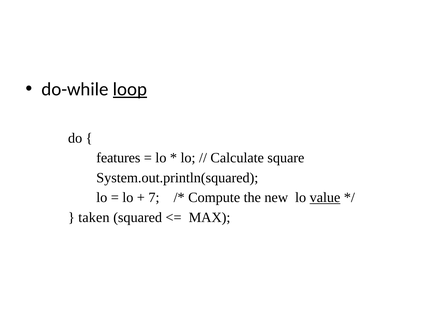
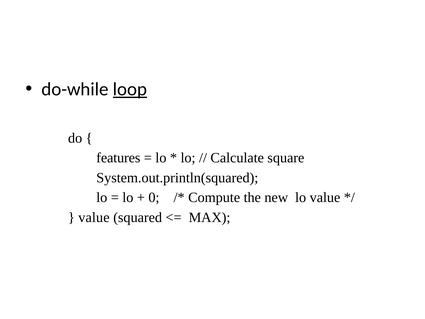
7: 7 -> 0
value at (325, 197) underline: present -> none
taken at (94, 217): taken -> value
